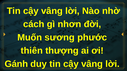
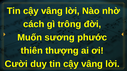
nhơn: nhơn -> trông
Gánh: Gánh -> Cười
